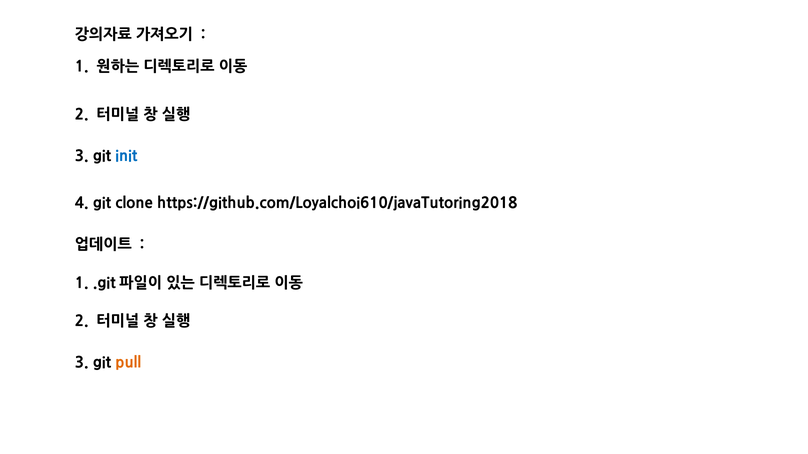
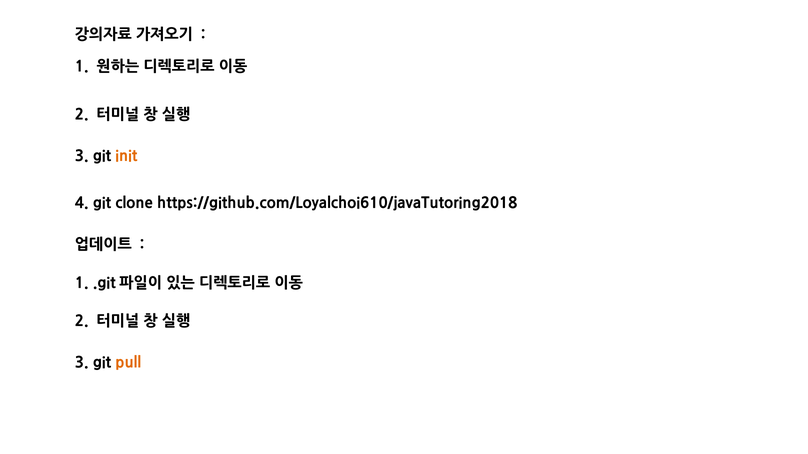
init colour: blue -> orange
